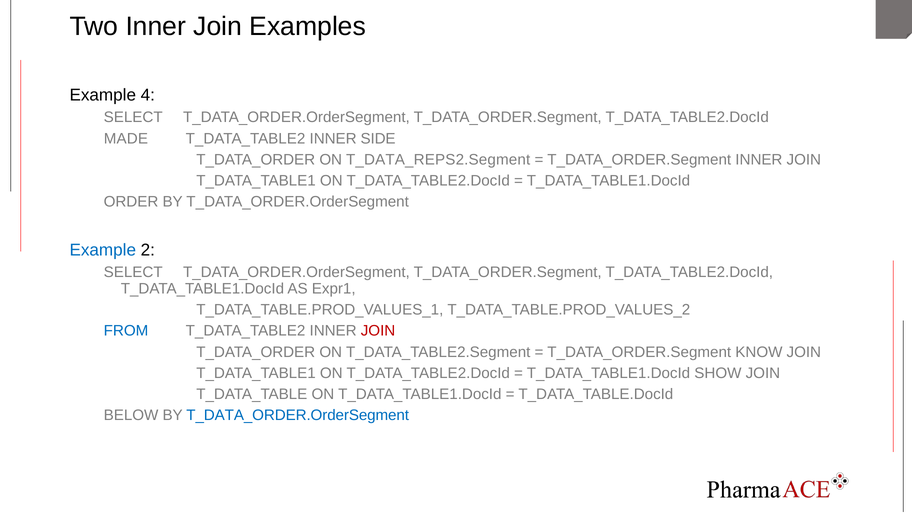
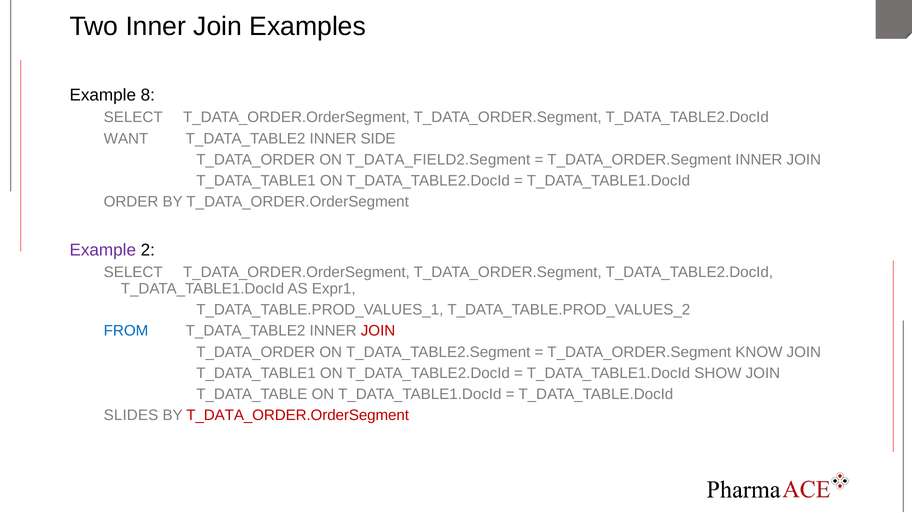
4: 4 -> 8
MADE: MADE -> WANT
T_DATA_REPS2.Segment: T_DATA_REPS2.Segment -> T_DATA_FIELD2.Segment
Example at (103, 250) colour: blue -> purple
BELOW: BELOW -> SLIDES
T_DATA_ORDER.OrderSegment at (298, 415) colour: blue -> red
